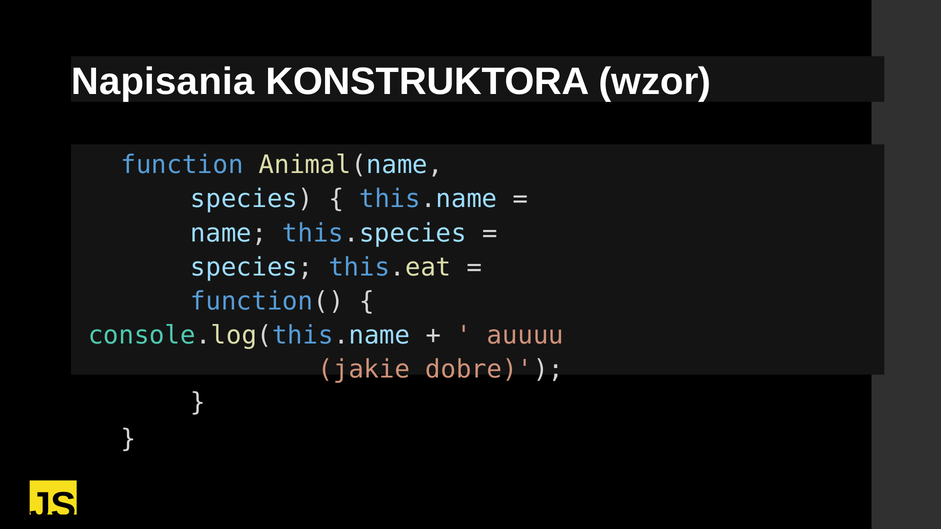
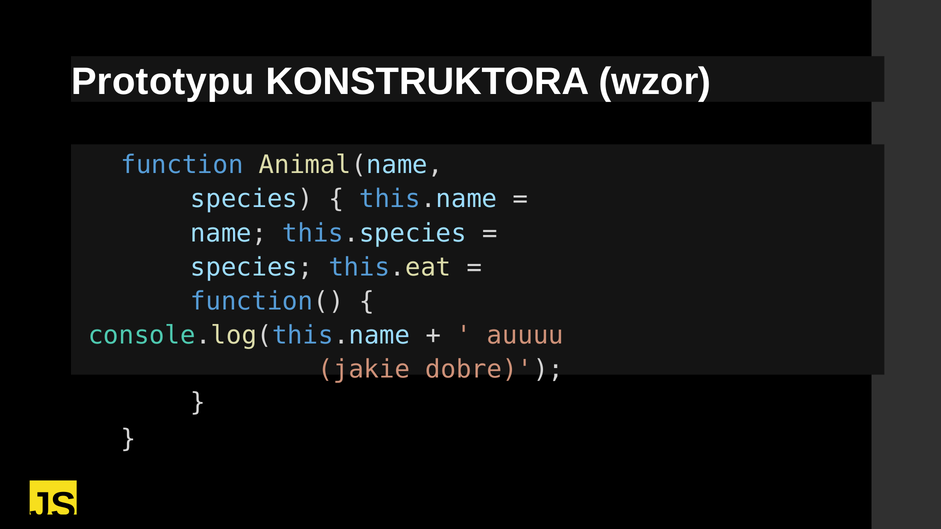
Napisania: Napisania -> Prototypu
